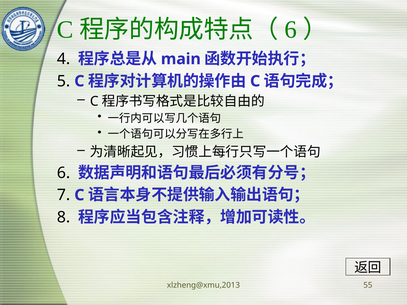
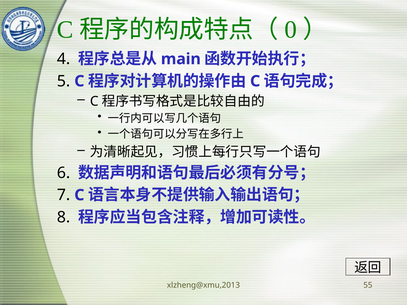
6 at (291, 30): 6 -> 0
